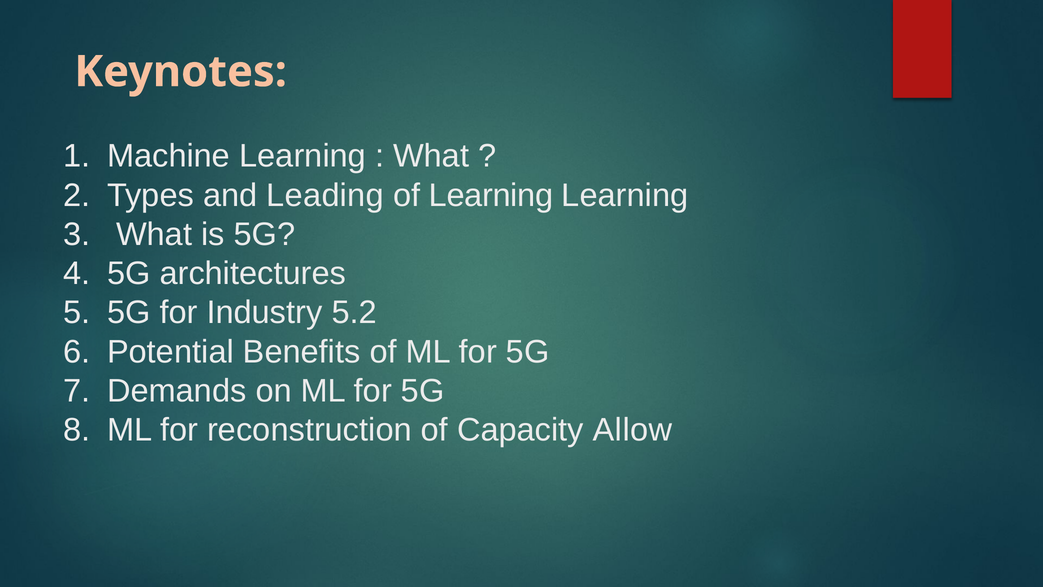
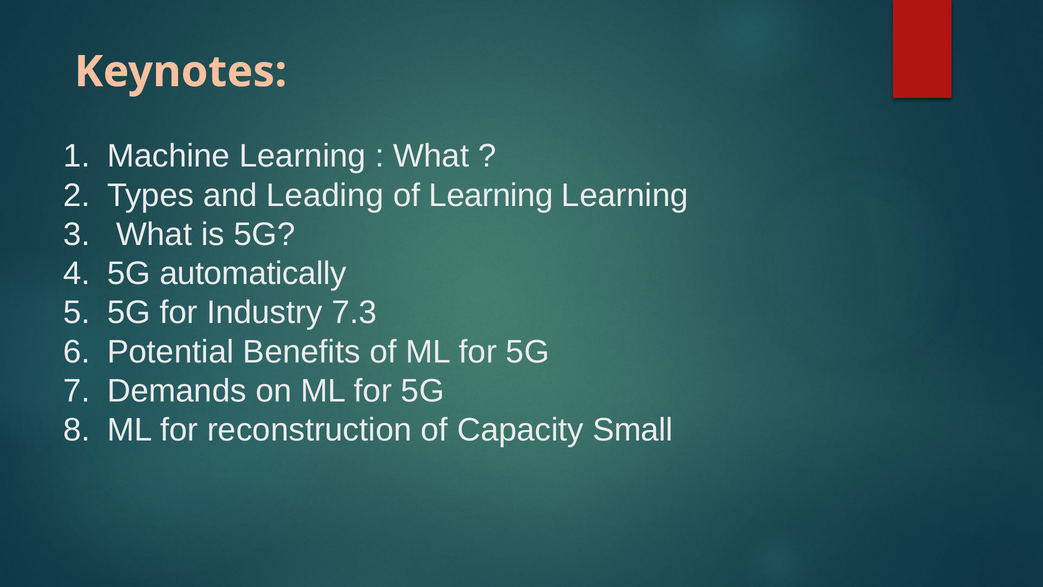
architectures: architectures -> automatically
5.2: 5.2 -> 7.3
Allow: Allow -> Small
